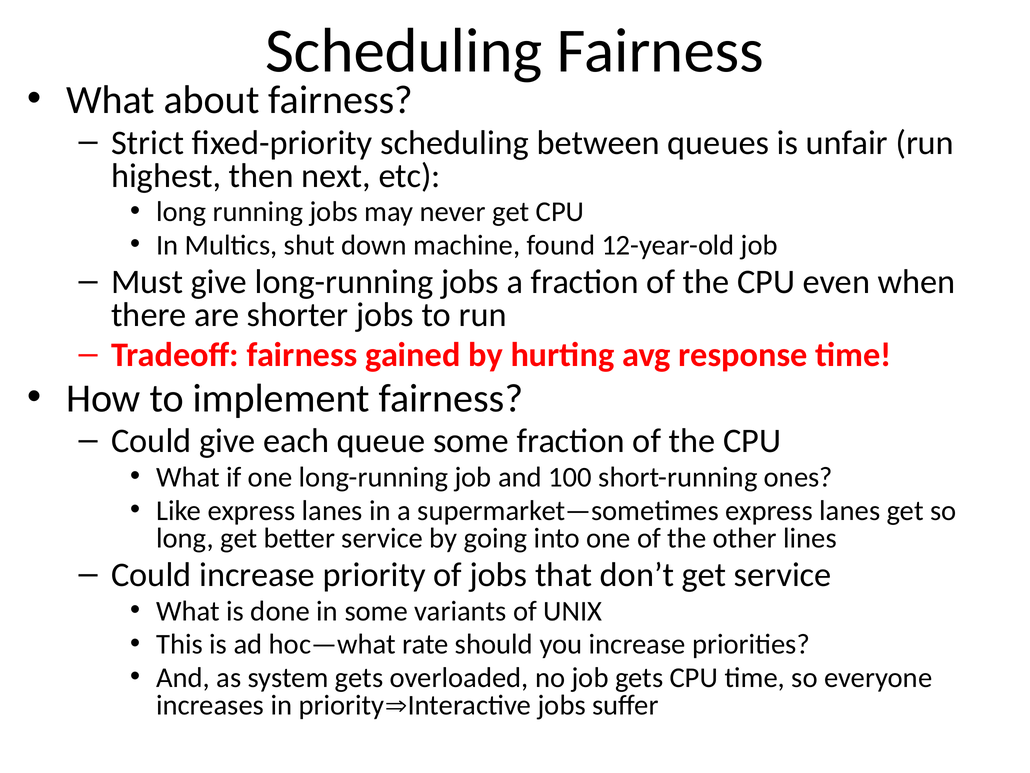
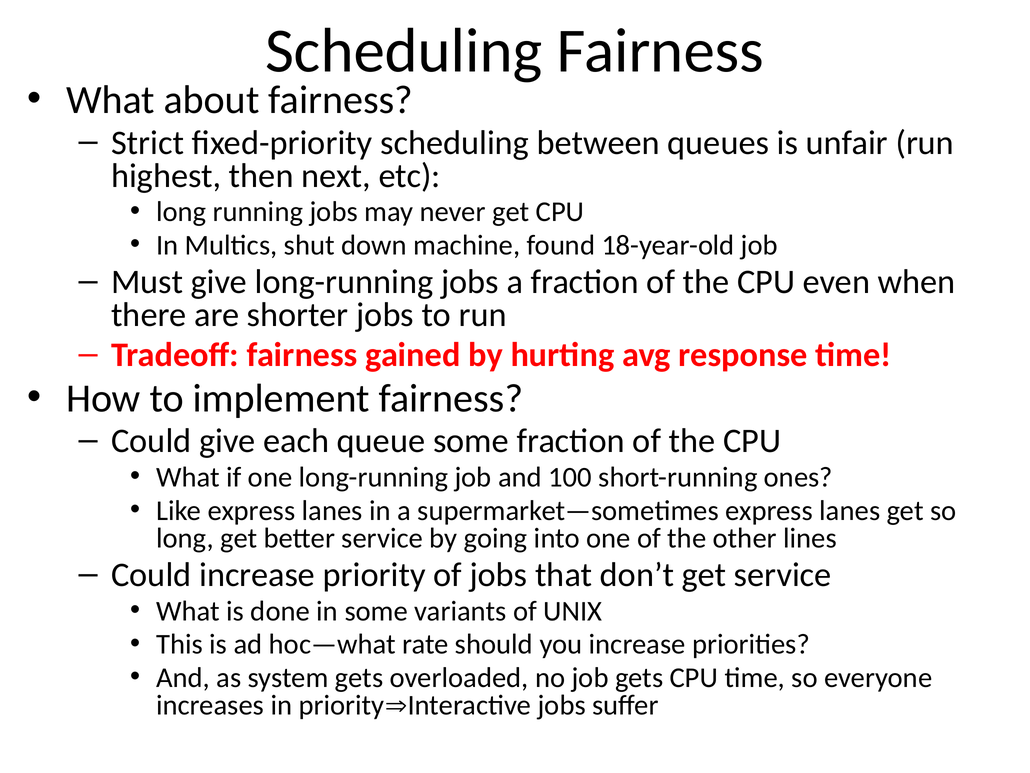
12-year-old: 12-year-old -> 18-year-old
